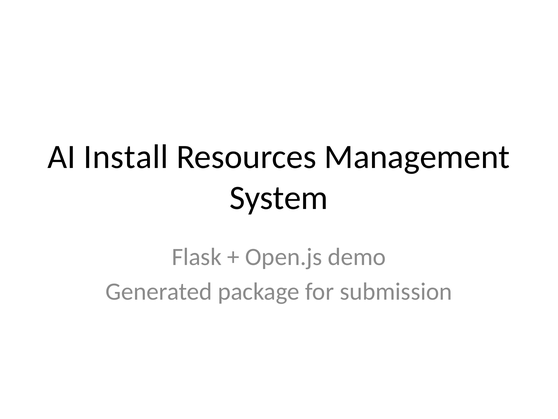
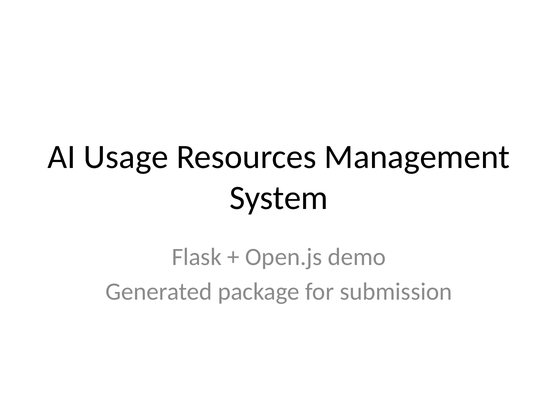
Install: Install -> Usage
